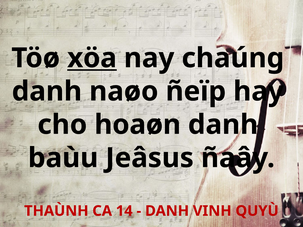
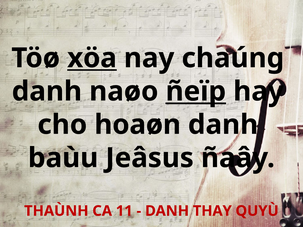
ñeïp underline: none -> present
14: 14 -> 11
VINH: VINH -> THAY
